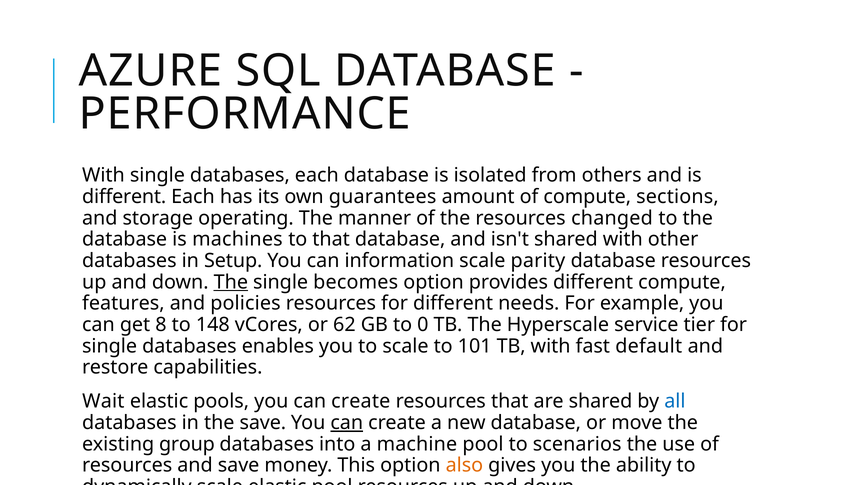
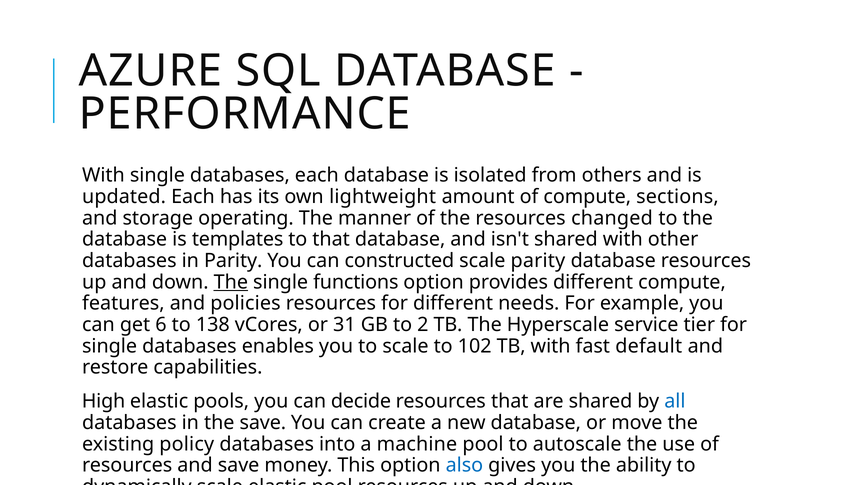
different at (124, 197): different -> updated
guarantees: guarantees -> lightweight
machines: machines -> templates
in Setup: Setup -> Parity
information: information -> constructed
becomes: becomes -> functions
8: 8 -> 6
148: 148 -> 138
62: 62 -> 31
0: 0 -> 2
101: 101 -> 102
Wait: Wait -> High
pools you can create: create -> decide
can at (347, 423) underline: present -> none
group: group -> policy
scenarios: scenarios -> autoscale
also colour: orange -> blue
